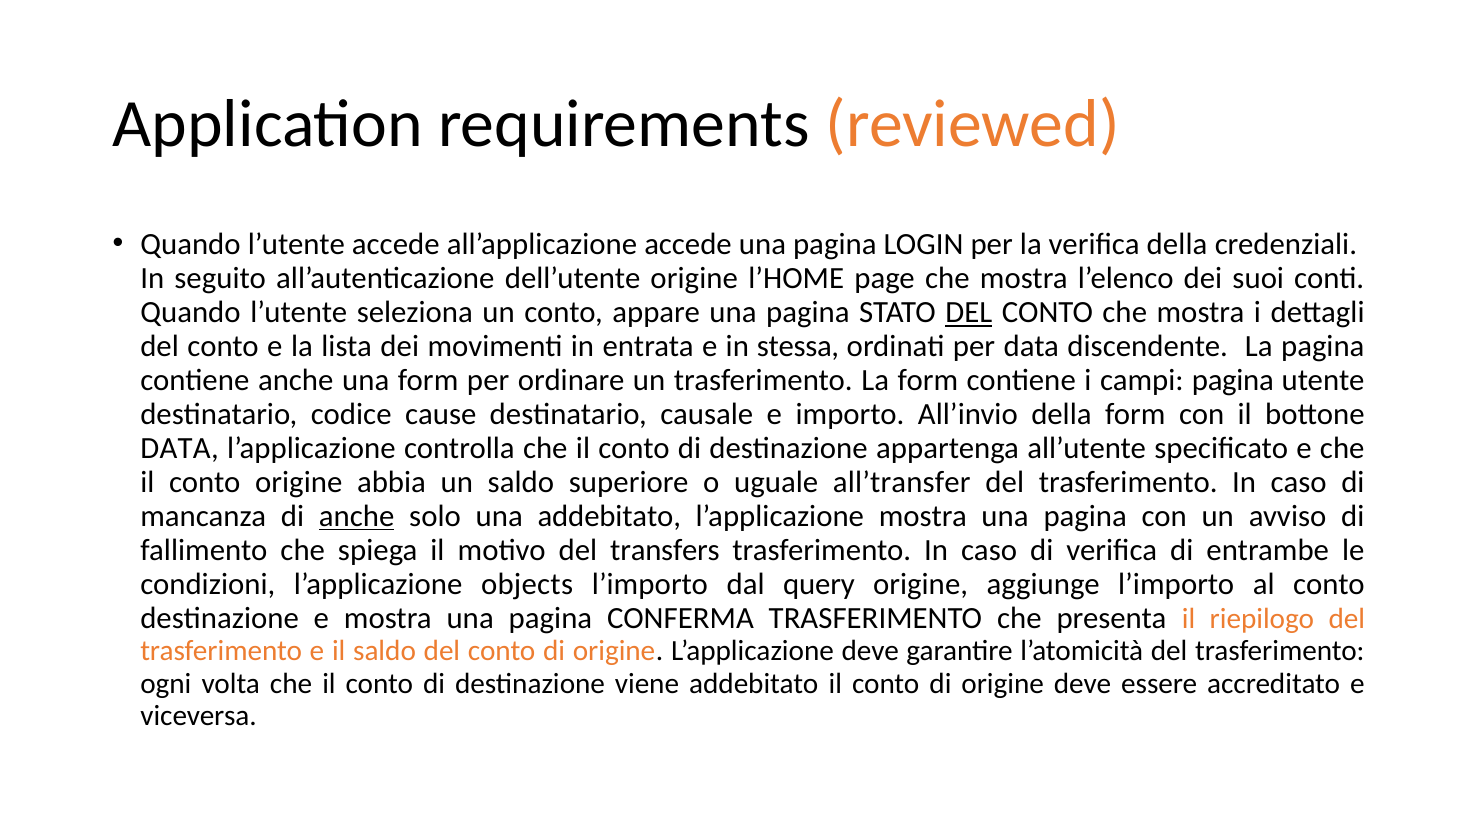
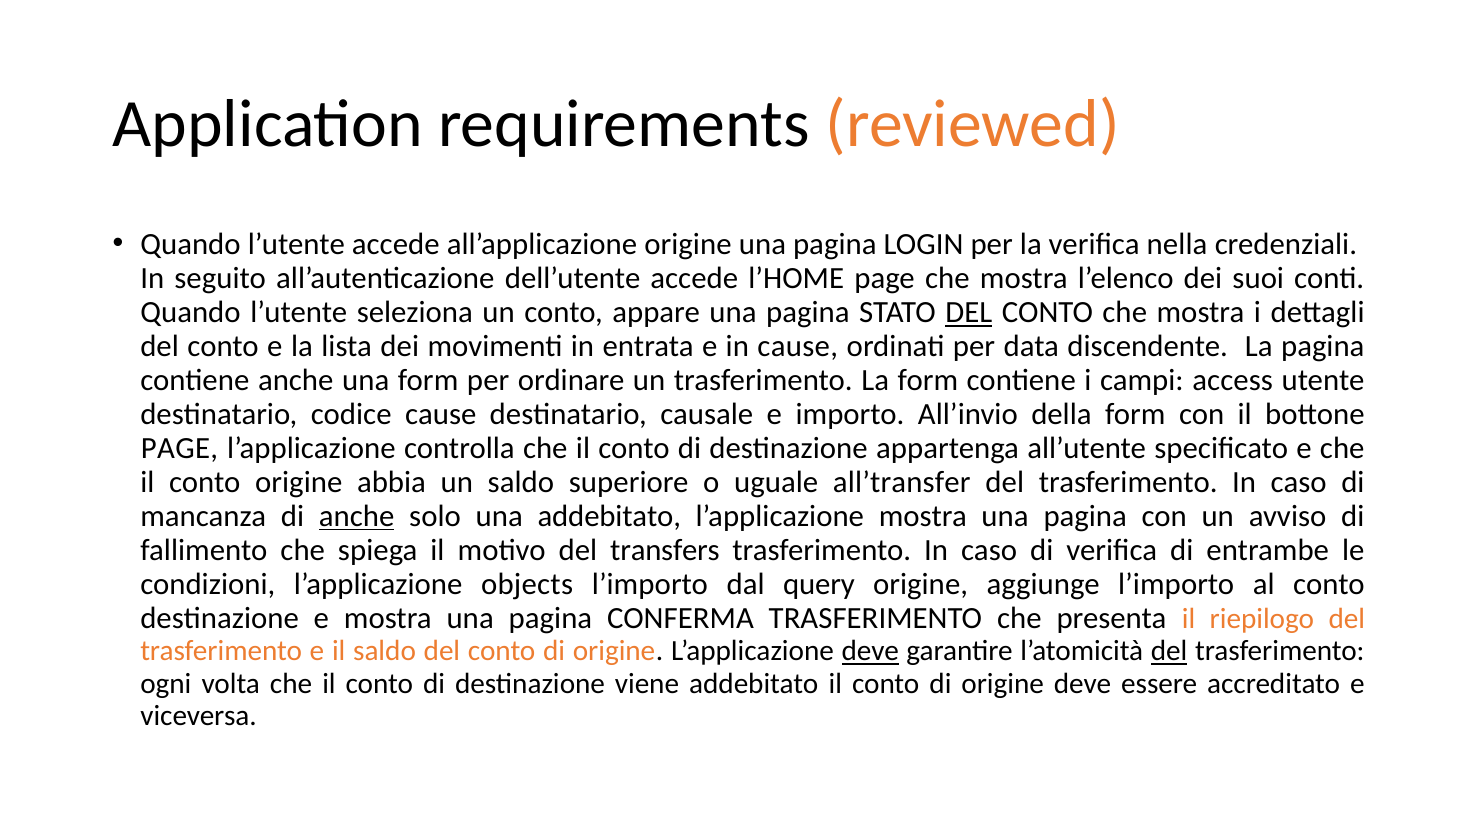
all’applicazione accede: accede -> origine
verifica della: della -> nella
dell’utente origine: origine -> accede
in stessa: stessa -> cause
campi pagina: pagina -> access
DATA at (180, 449): DATA -> PAGE
deve at (870, 652) underline: none -> present
del at (1169, 652) underline: none -> present
